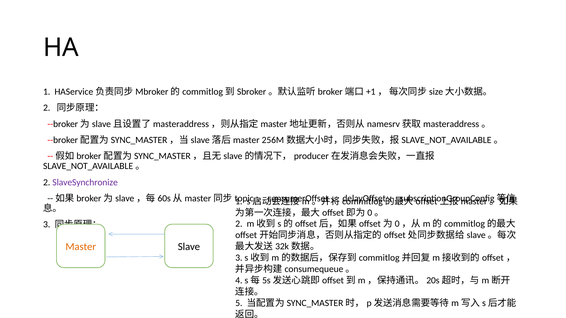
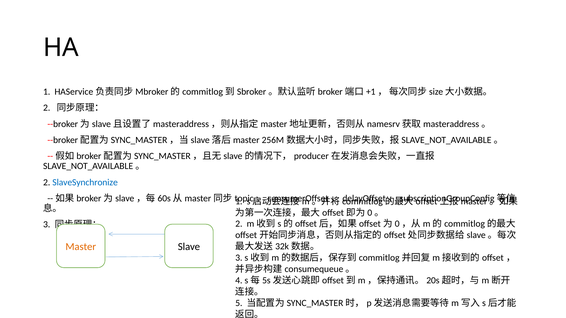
SlaveSynchronize colour: purple -> blue
